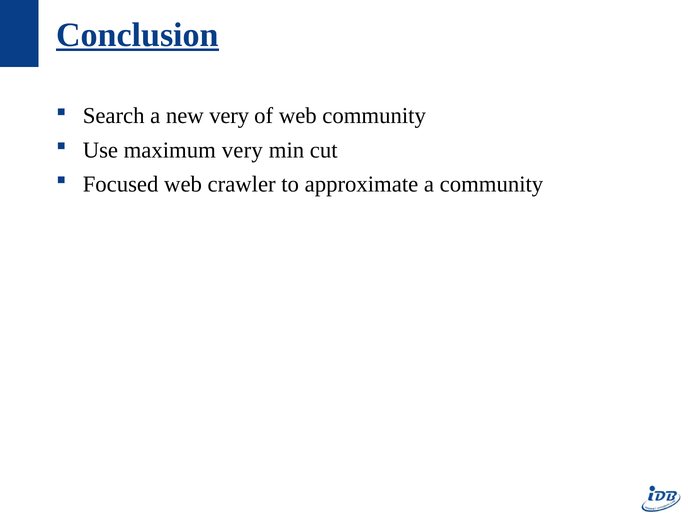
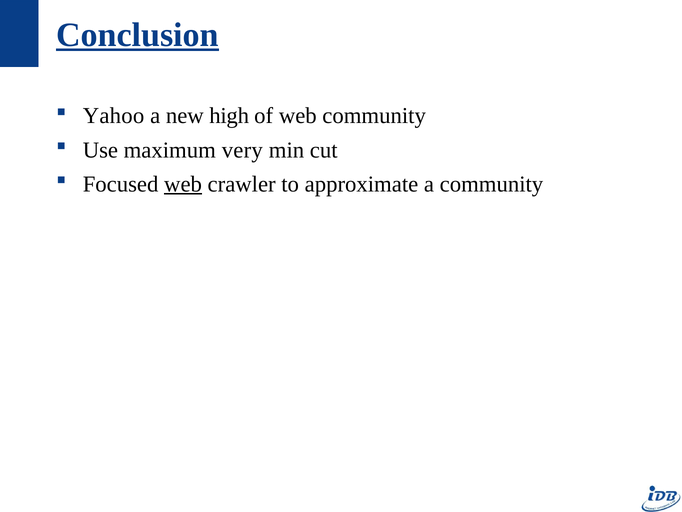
Search: Search -> Yahoo
new very: very -> high
web at (183, 184) underline: none -> present
